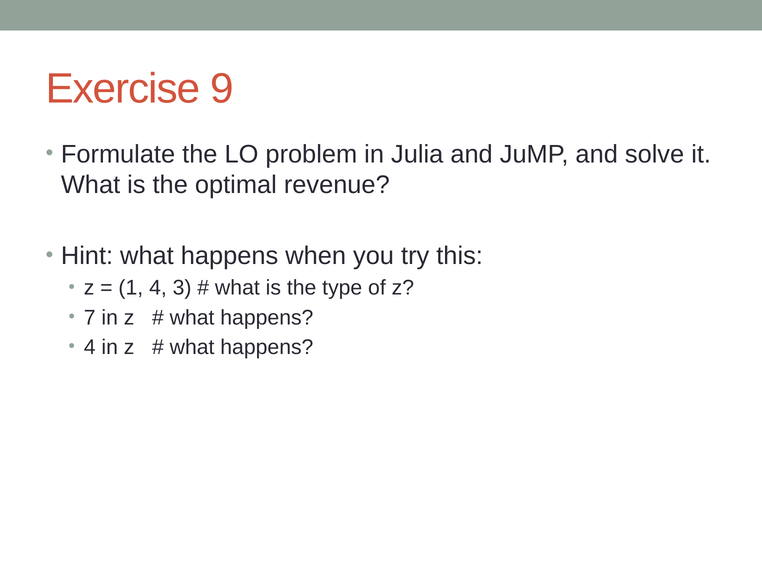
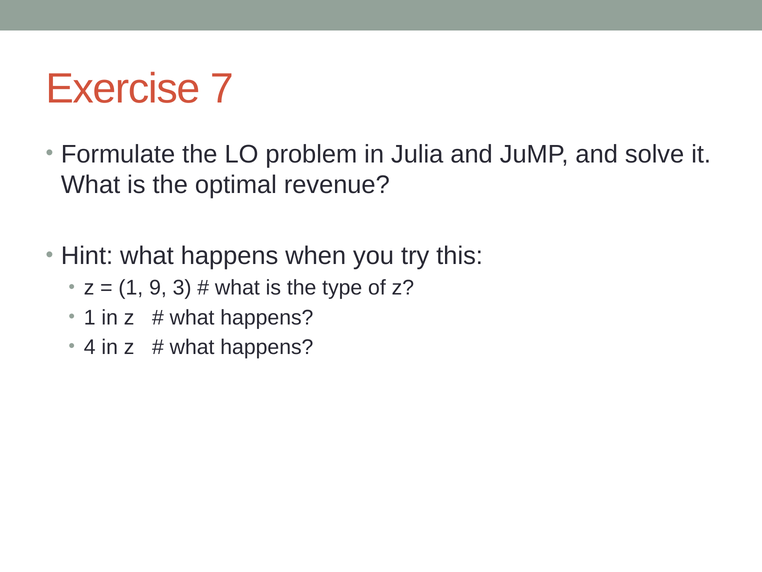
9: 9 -> 7
1 4: 4 -> 9
7 at (90, 317): 7 -> 1
